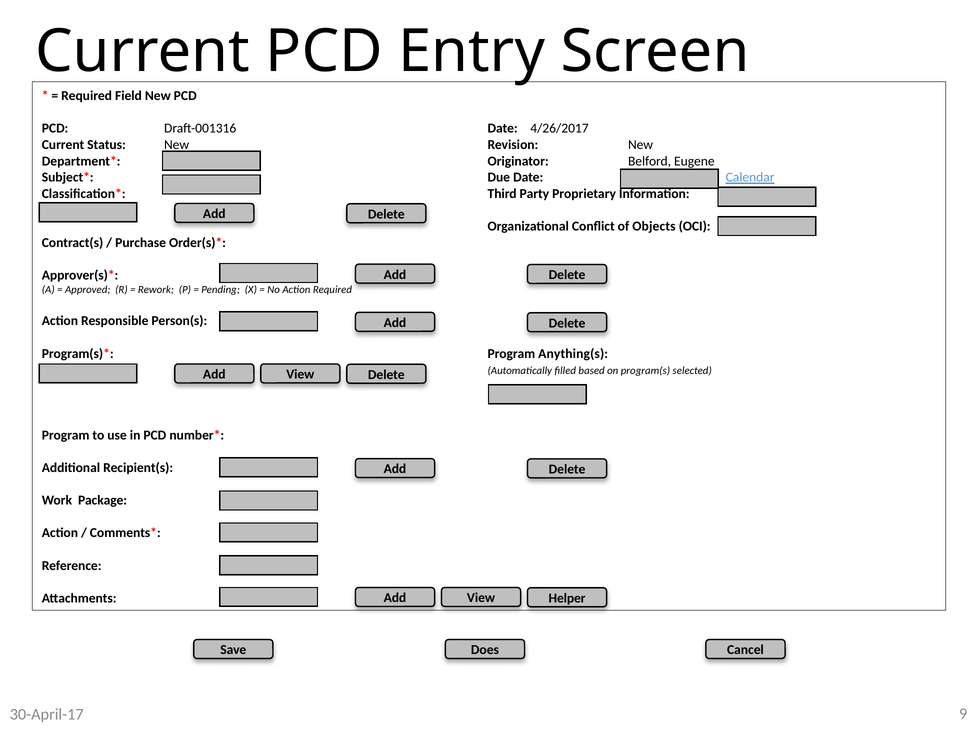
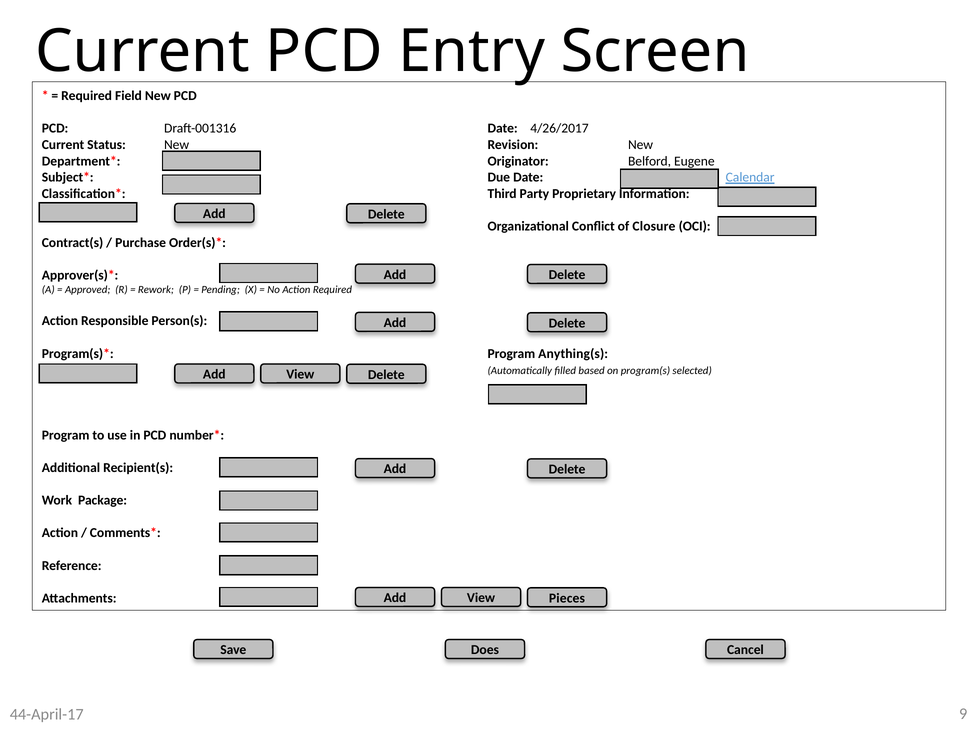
Objects: Objects -> Closure
Helper: Helper -> Pieces
30-April-17: 30-April-17 -> 44-April-17
